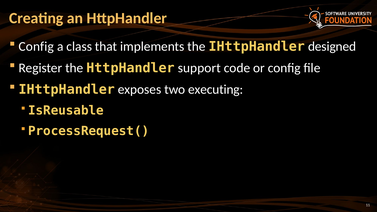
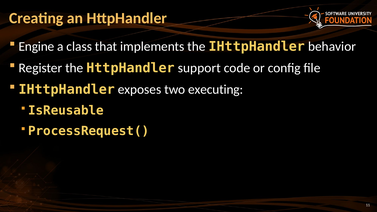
Config at (36, 46): Config -> Engine
designed: designed -> behavior
